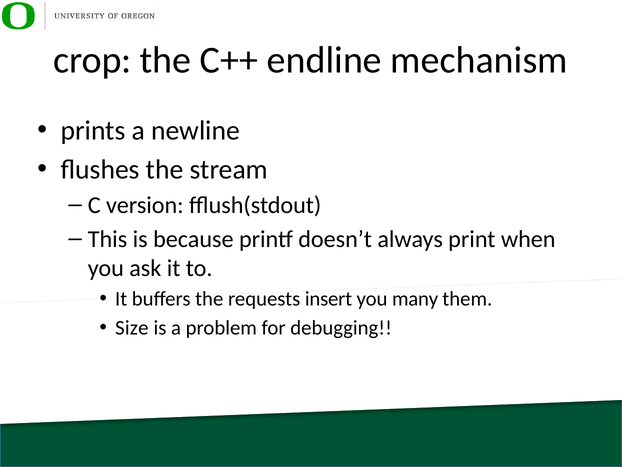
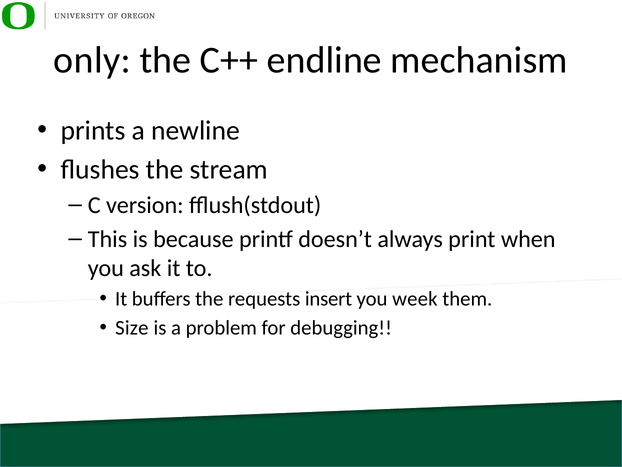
crop: crop -> only
many: many -> week
